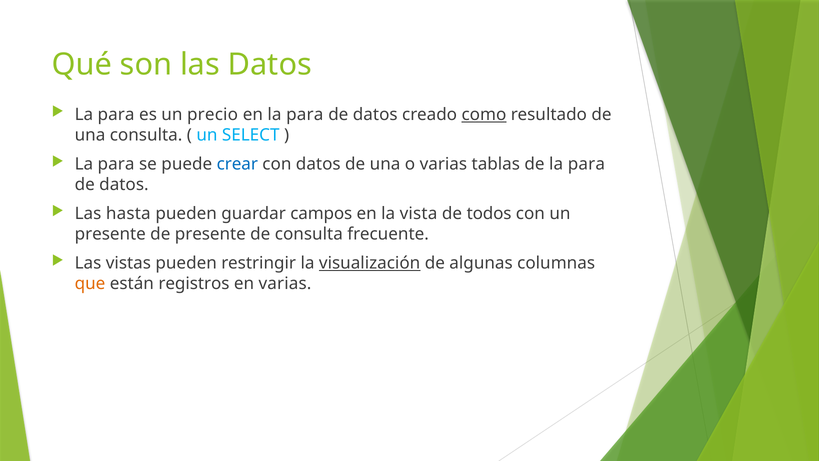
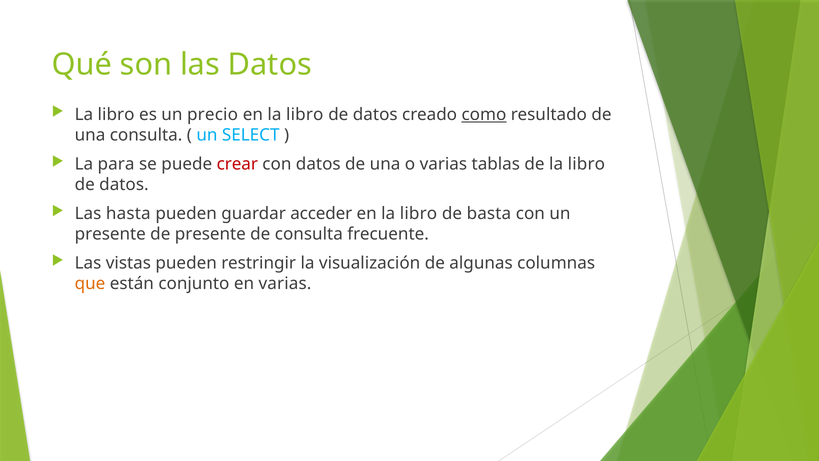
para at (116, 114): para -> libro
para at (305, 114): para -> libro
crear colour: blue -> red
de la para: para -> libro
campos: campos -> acceder
vista at (418, 213): vista -> libro
todos: todos -> basta
visualización underline: present -> none
registros: registros -> conjunto
